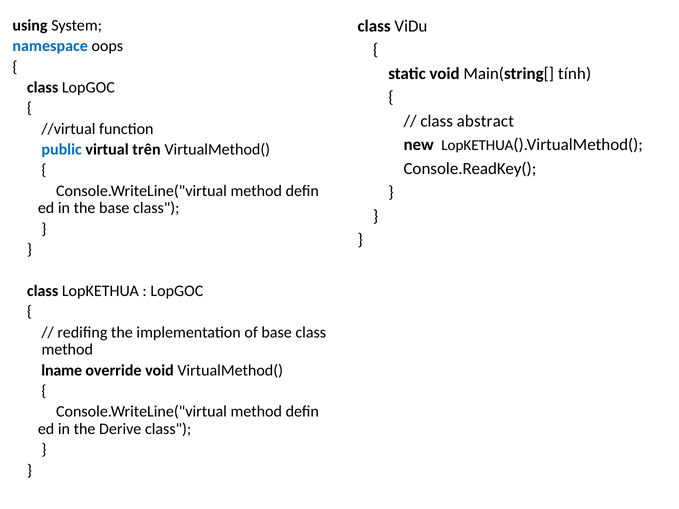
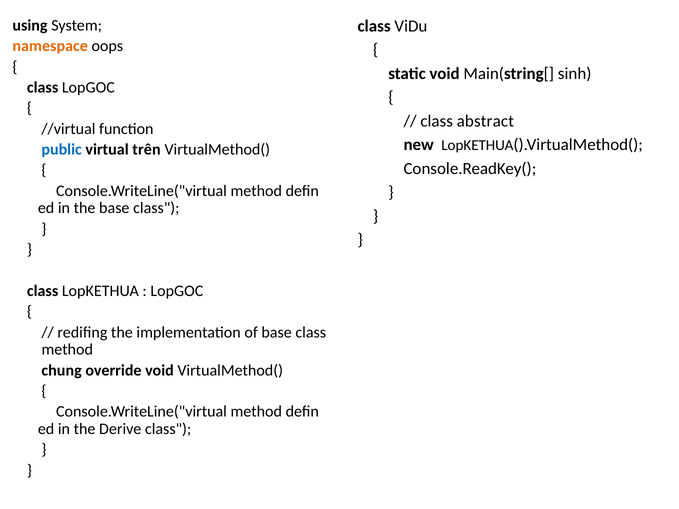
namespace colour: blue -> orange
tính: tính -> sinh
lname: lname -> chung
